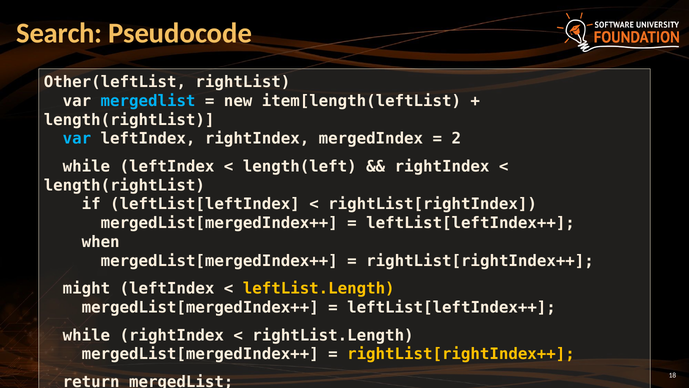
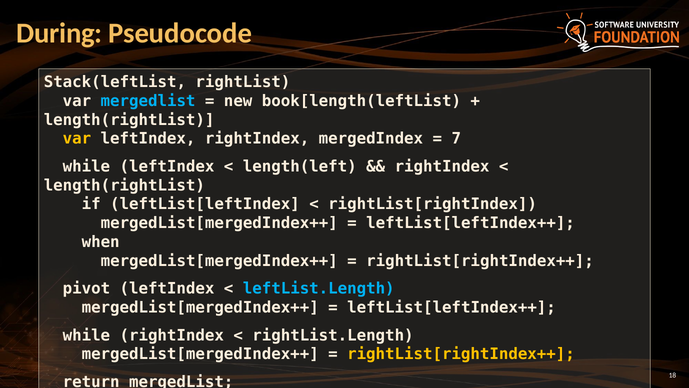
Search: Search -> During
Other(leftList: Other(leftList -> Stack(leftList
item[length(leftList: item[length(leftList -> book[length(leftList
var at (77, 139) colour: light blue -> yellow
2: 2 -> 7
might: might -> pivot
leftList.Length colour: yellow -> light blue
